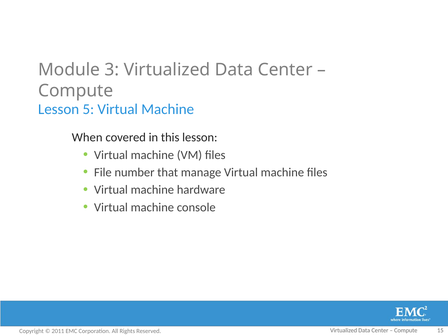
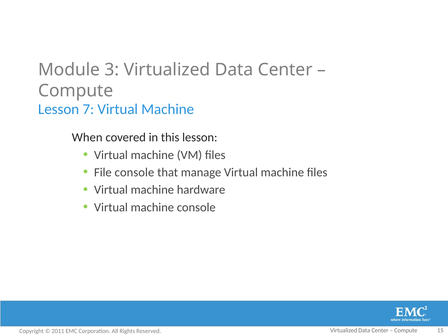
5: 5 -> 7
File number: number -> console
